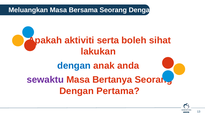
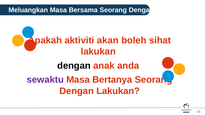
serta: serta -> akan
dengan at (74, 66) colour: blue -> black
Dengan Pertama: Pertama -> Lakukan
